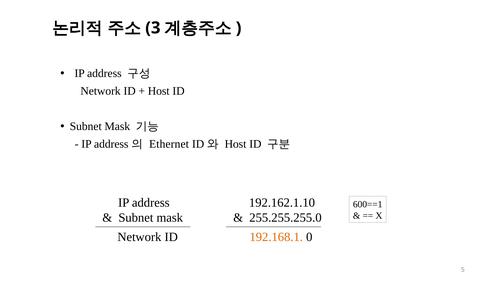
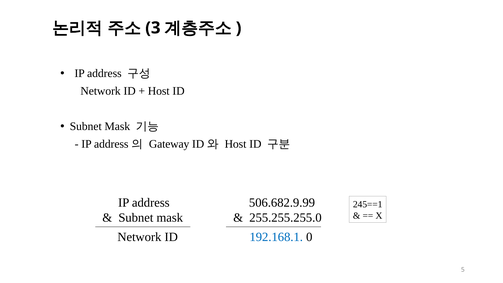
Ethernet: Ethernet -> Gateway
192.162.1.10: 192.162.1.10 -> 506.682.9.99
600==1: 600==1 -> 245==1
192.168.1 colour: orange -> blue
